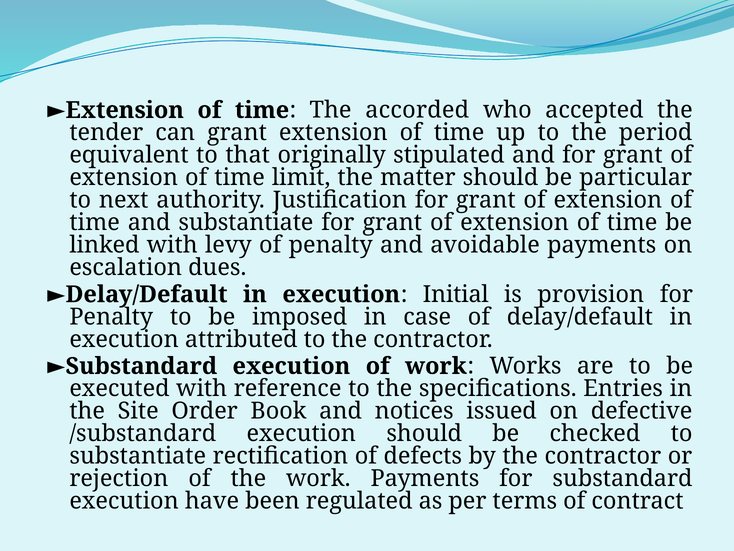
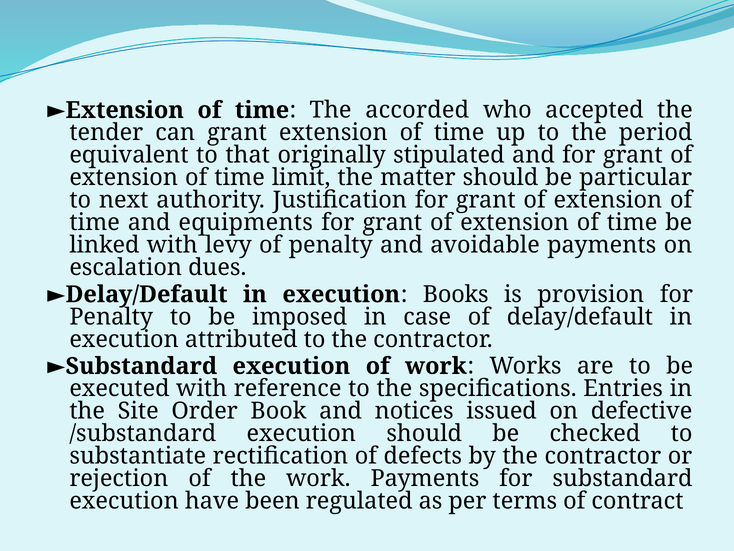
and substantiate: substantiate -> equipments
Initial: Initial -> Books
